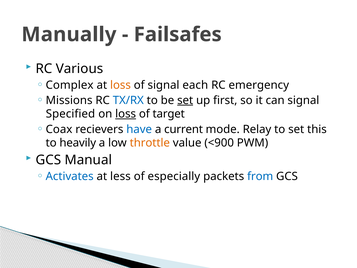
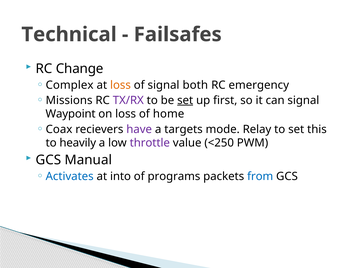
Manually: Manually -> Technical
Various: Various -> Change
each: each -> both
TX/RX colour: blue -> purple
Specified: Specified -> Waypoint
loss at (126, 114) underline: present -> none
target: target -> home
have colour: blue -> purple
current: current -> targets
throttle colour: orange -> purple
<900: <900 -> <250
less: less -> into
especially: especially -> programs
